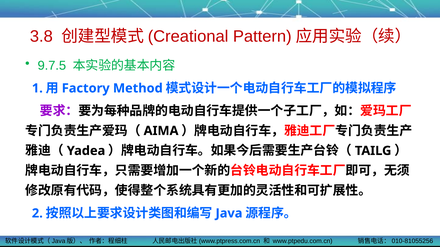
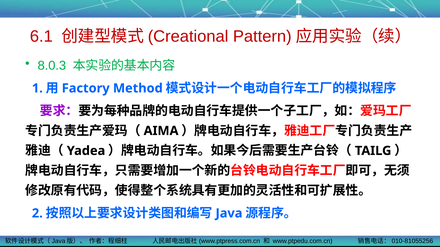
3.8: 3.8 -> 6.1
9.7.5: 9.7.5 -> 8.0.3
